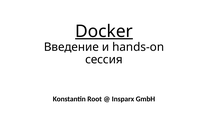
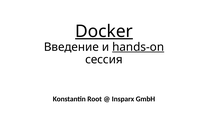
hands-on underline: none -> present
